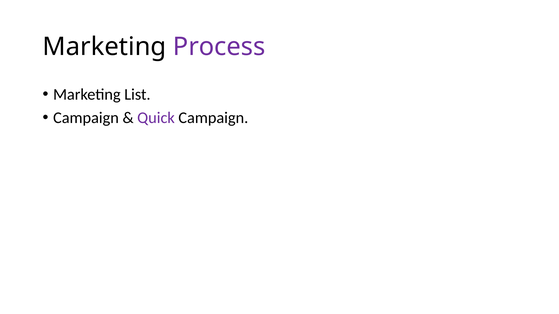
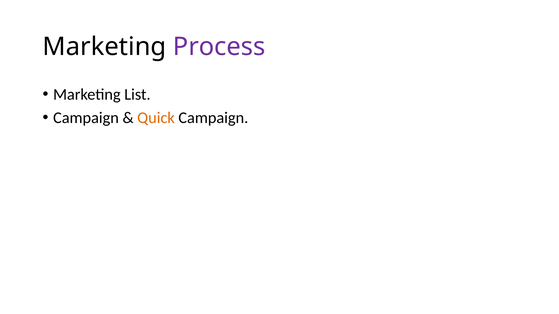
Quick colour: purple -> orange
